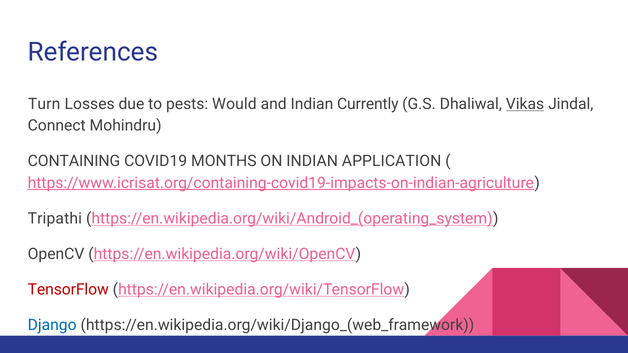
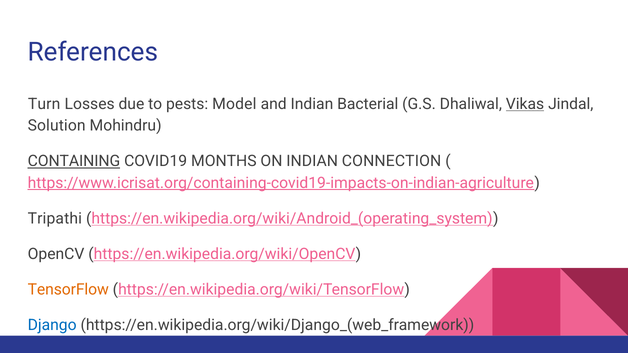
Would: Would -> Model
Currently: Currently -> Bacterial
Connect: Connect -> Solution
CONTAINING underline: none -> present
APPLICATION: APPLICATION -> CONNECTION
TensorFlow colour: red -> orange
